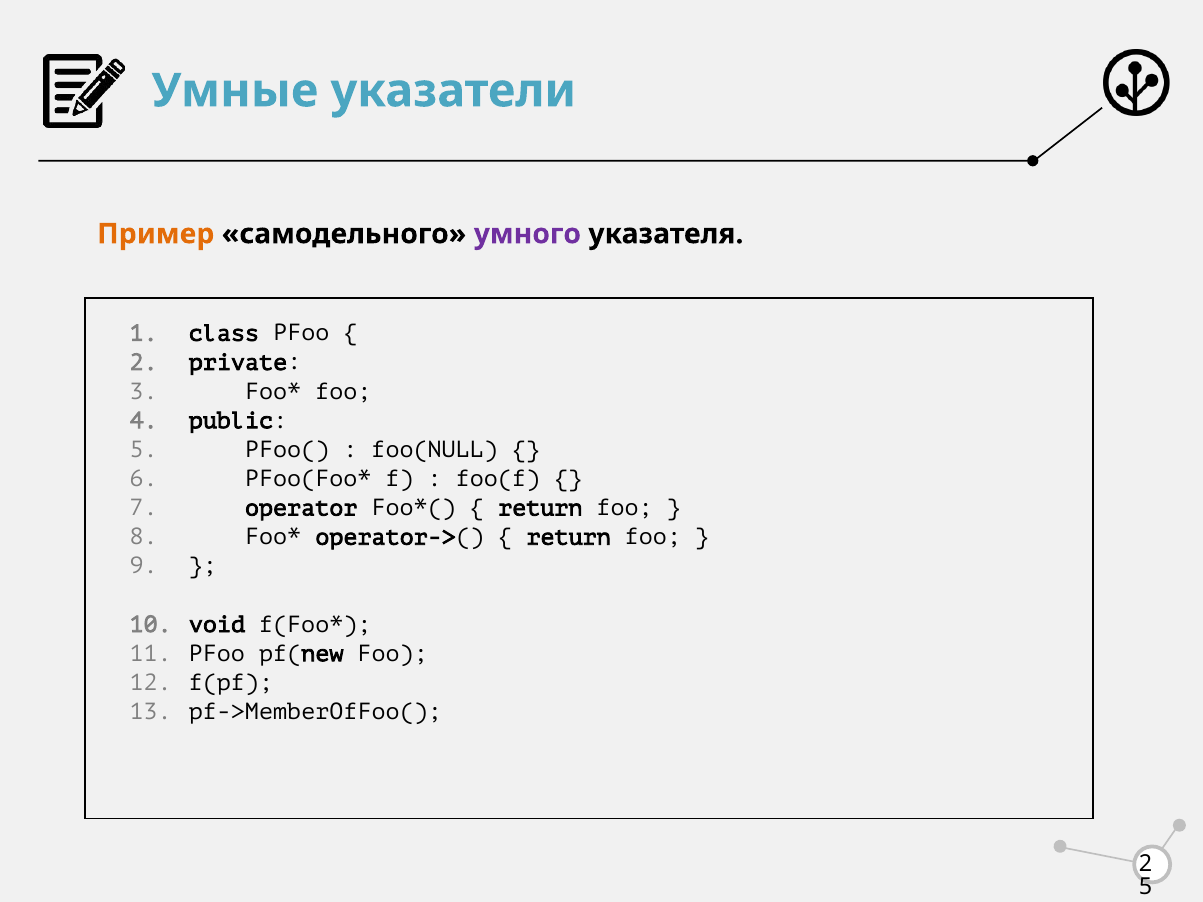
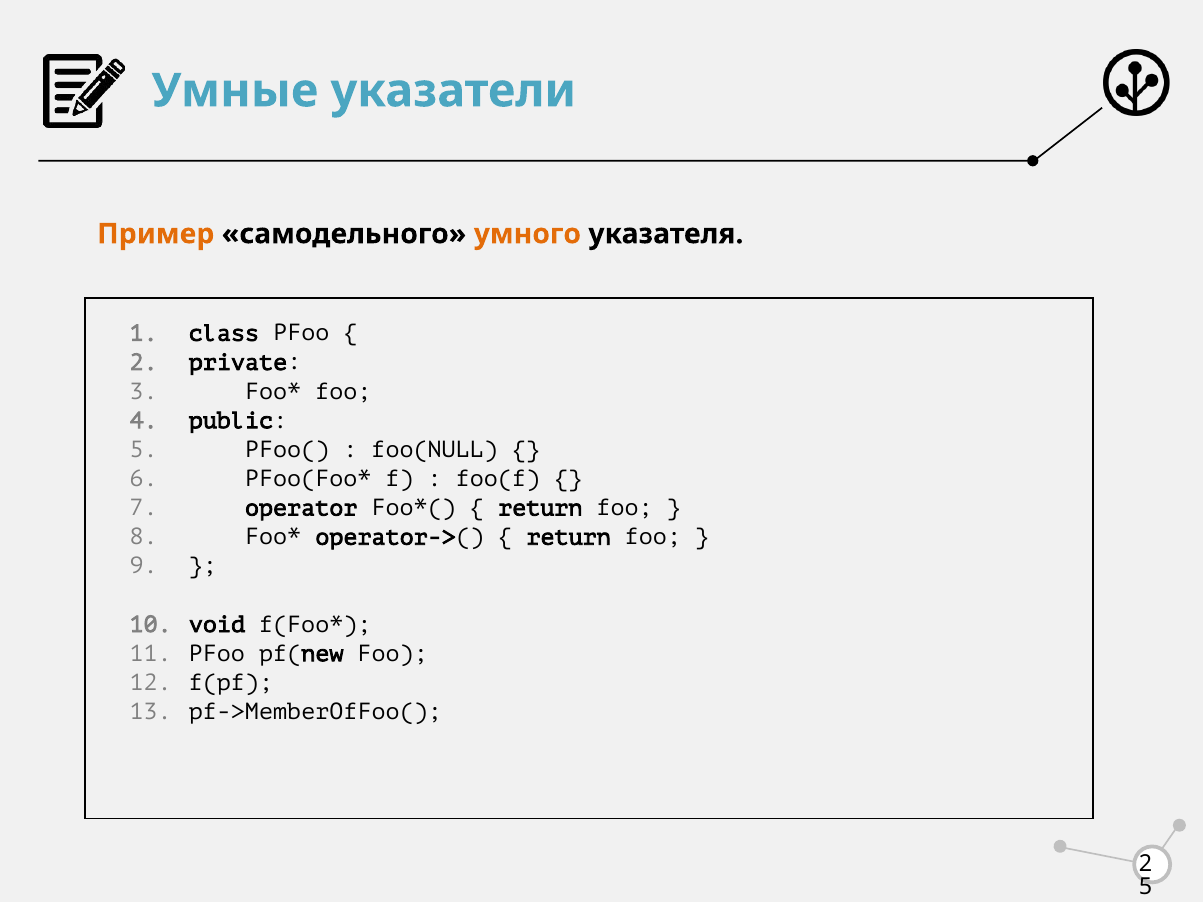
умного colour: purple -> orange
